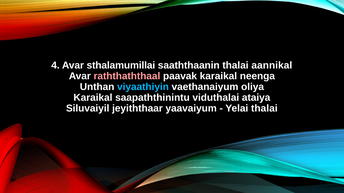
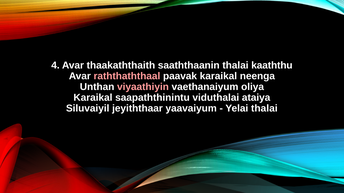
sthalamumillai: sthalamumillai -> thaakaththaith
aannikal: aannikal -> kaaththu
viyaathiyin colour: light blue -> pink
